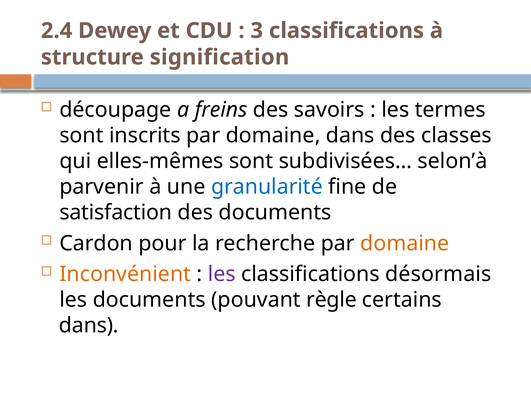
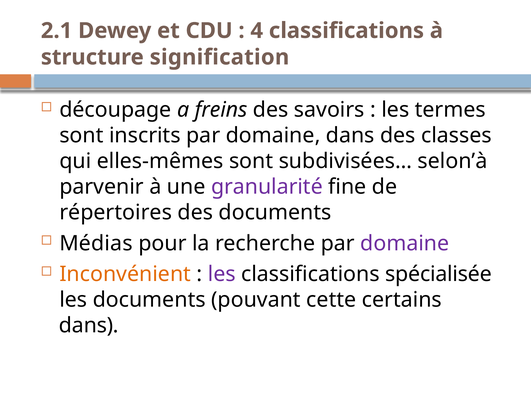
2.4: 2.4 -> 2.1
3: 3 -> 4
granularité colour: blue -> purple
satisfaction: satisfaction -> répertoires
Cardon: Cardon -> Médias
domaine at (405, 244) colour: orange -> purple
désormais: désormais -> spécialisée
règle: règle -> cette
